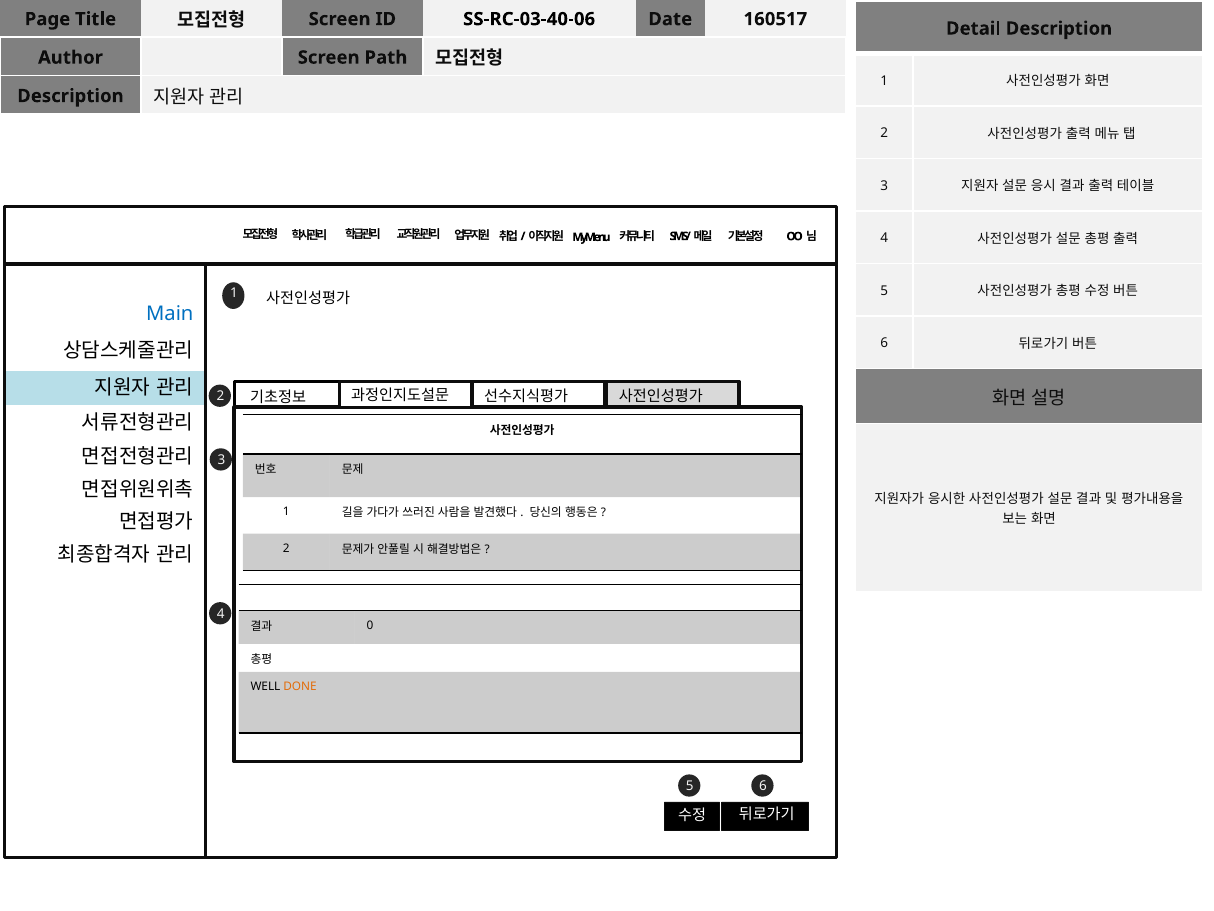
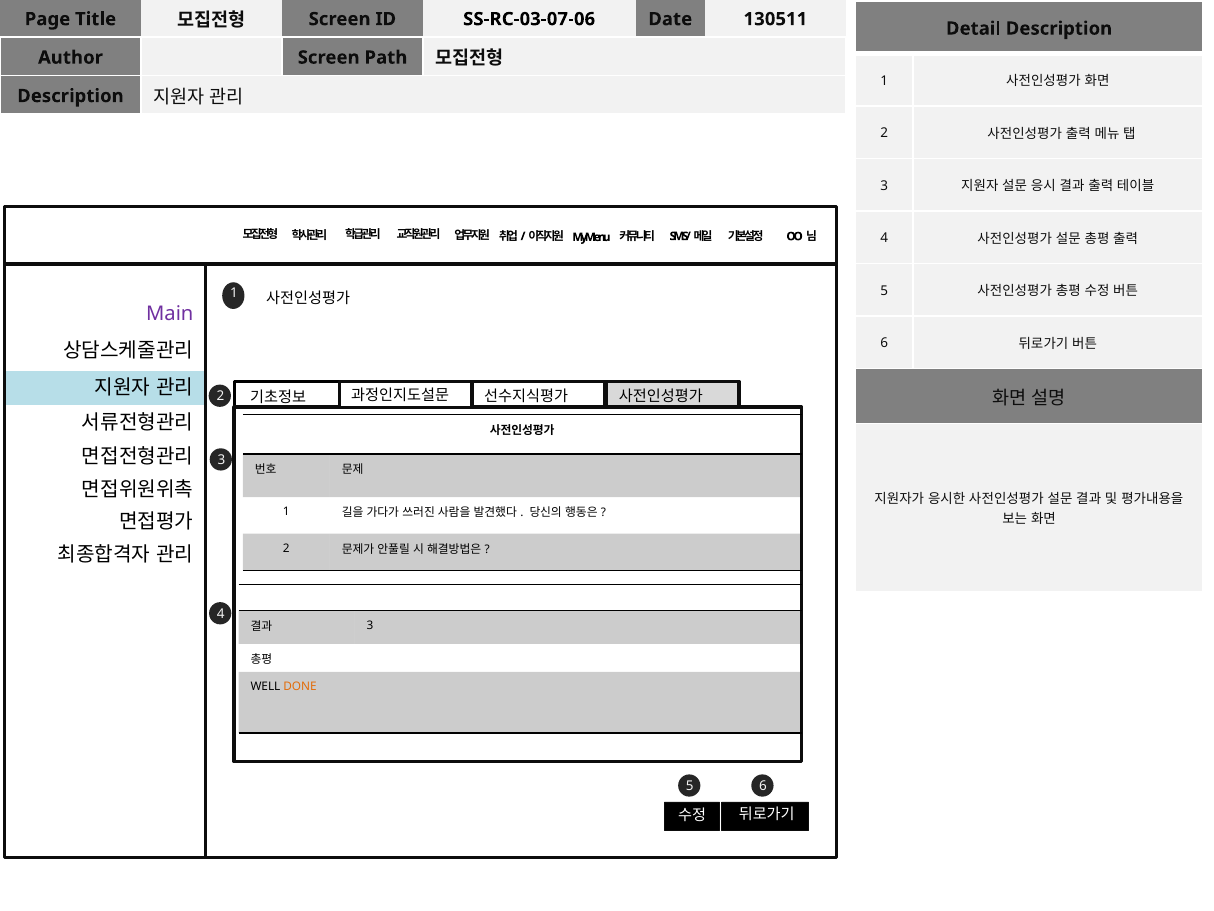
SS-RC-03-40-06: SS-RC-03-40-06 -> SS-RC-03-07-06
160517: 160517 -> 130511
Main colour: blue -> purple
0 at (370, 625): 0 -> 3
